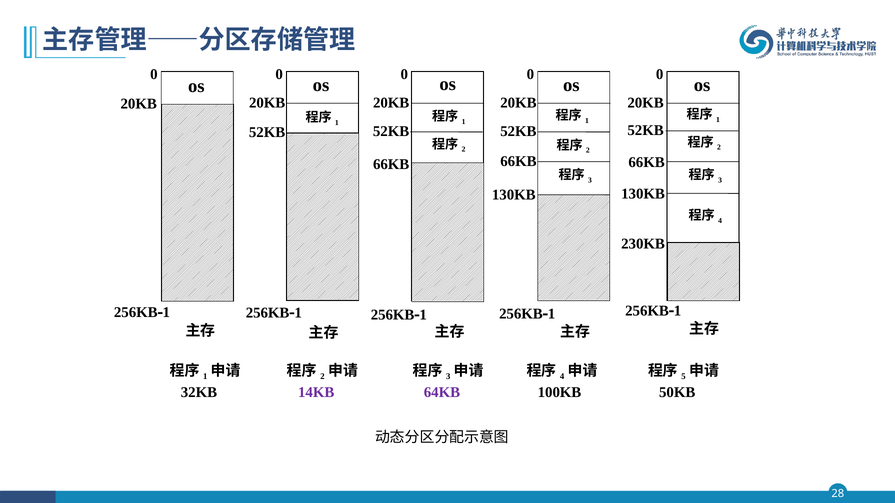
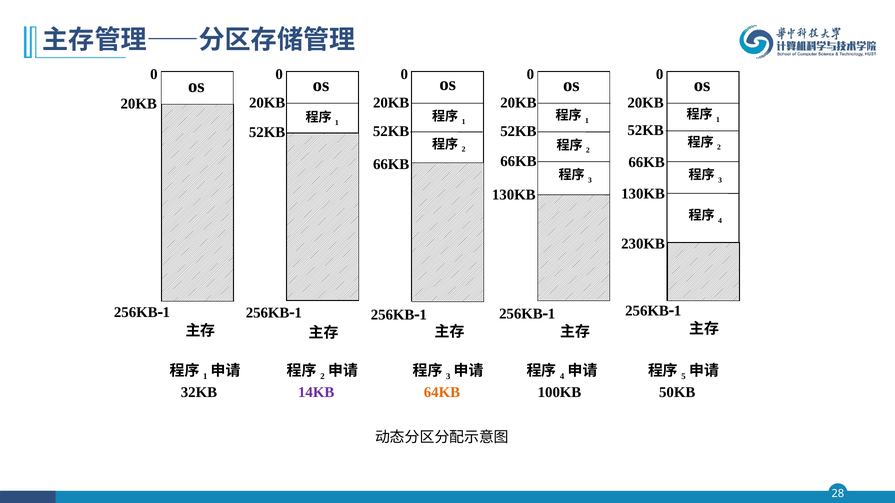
64KB colour: purple -> orange
